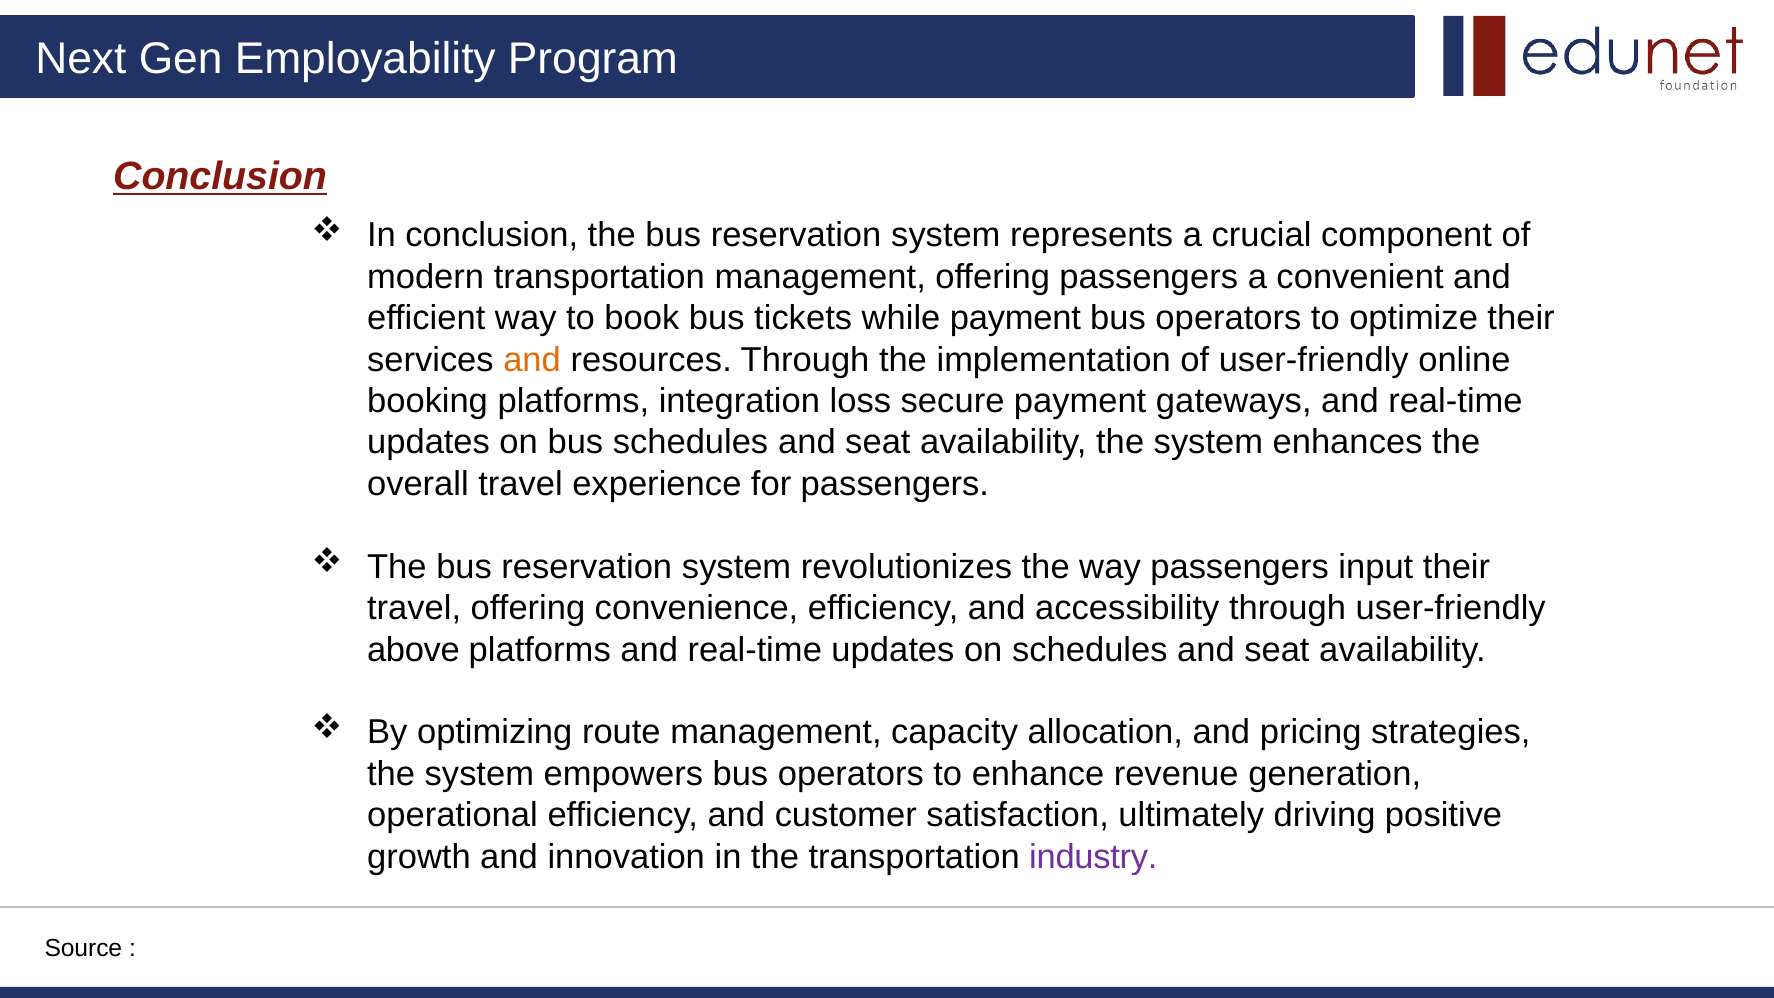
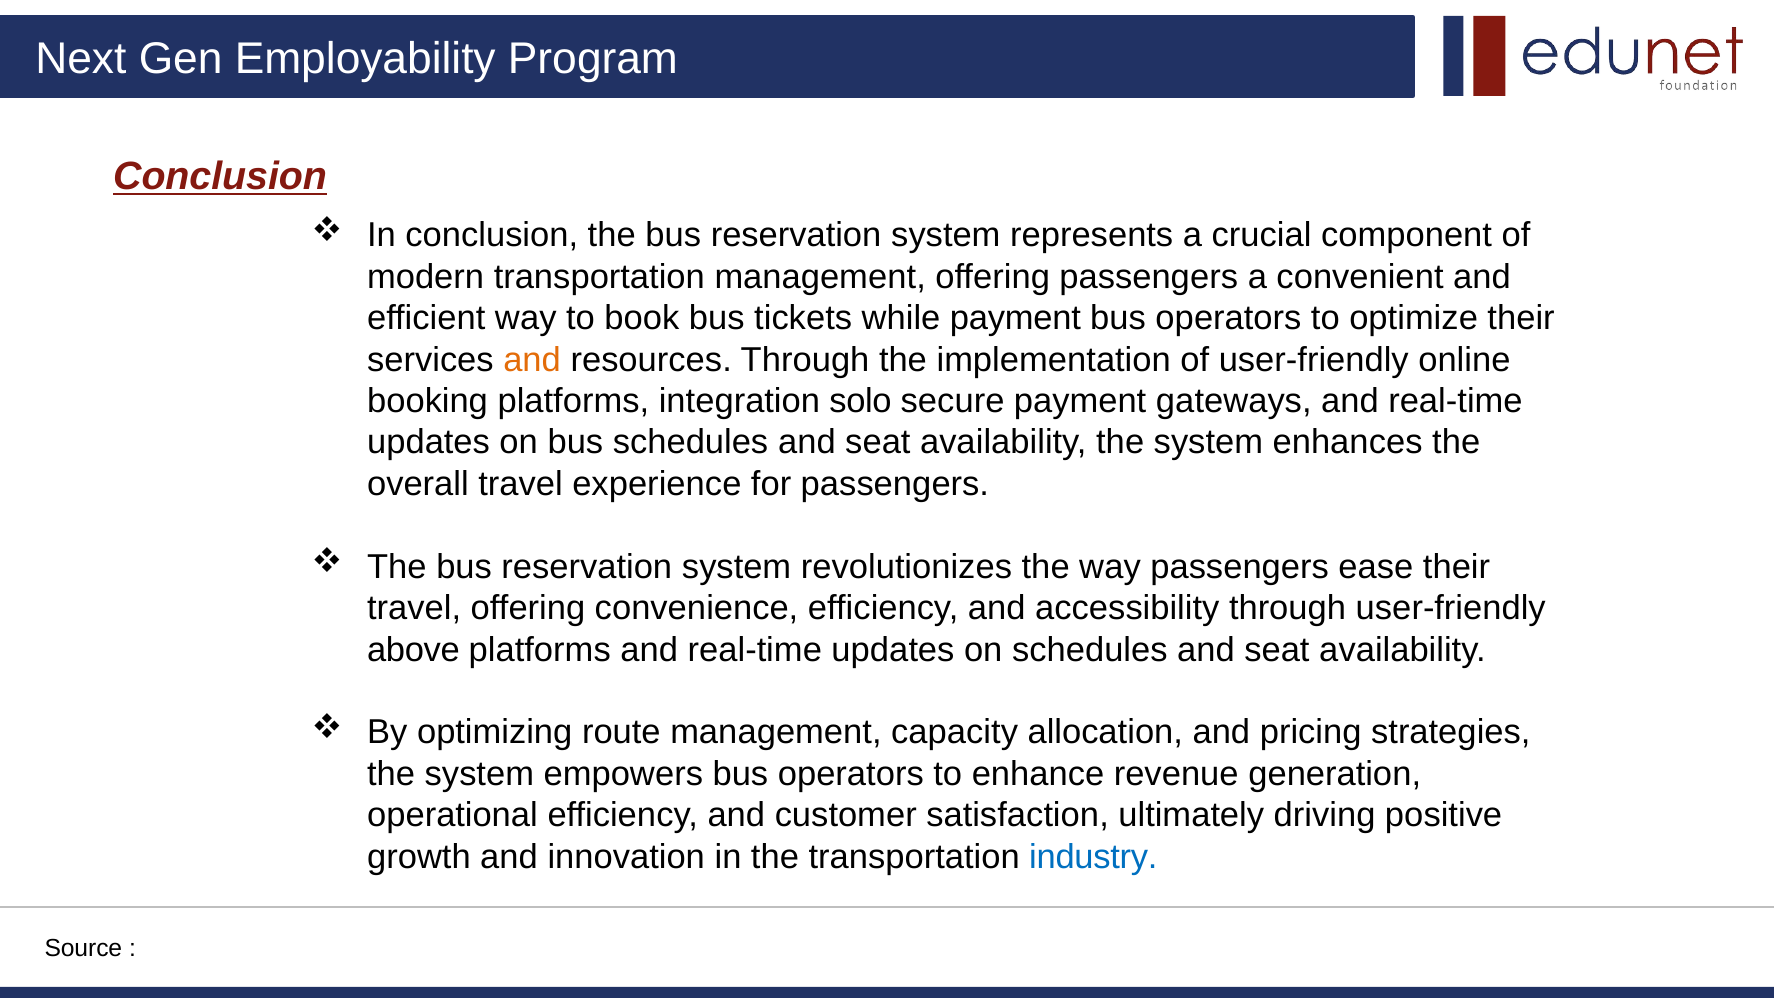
loss: loss -> solo
input: input -> ease
industry colour: purple -> blue
